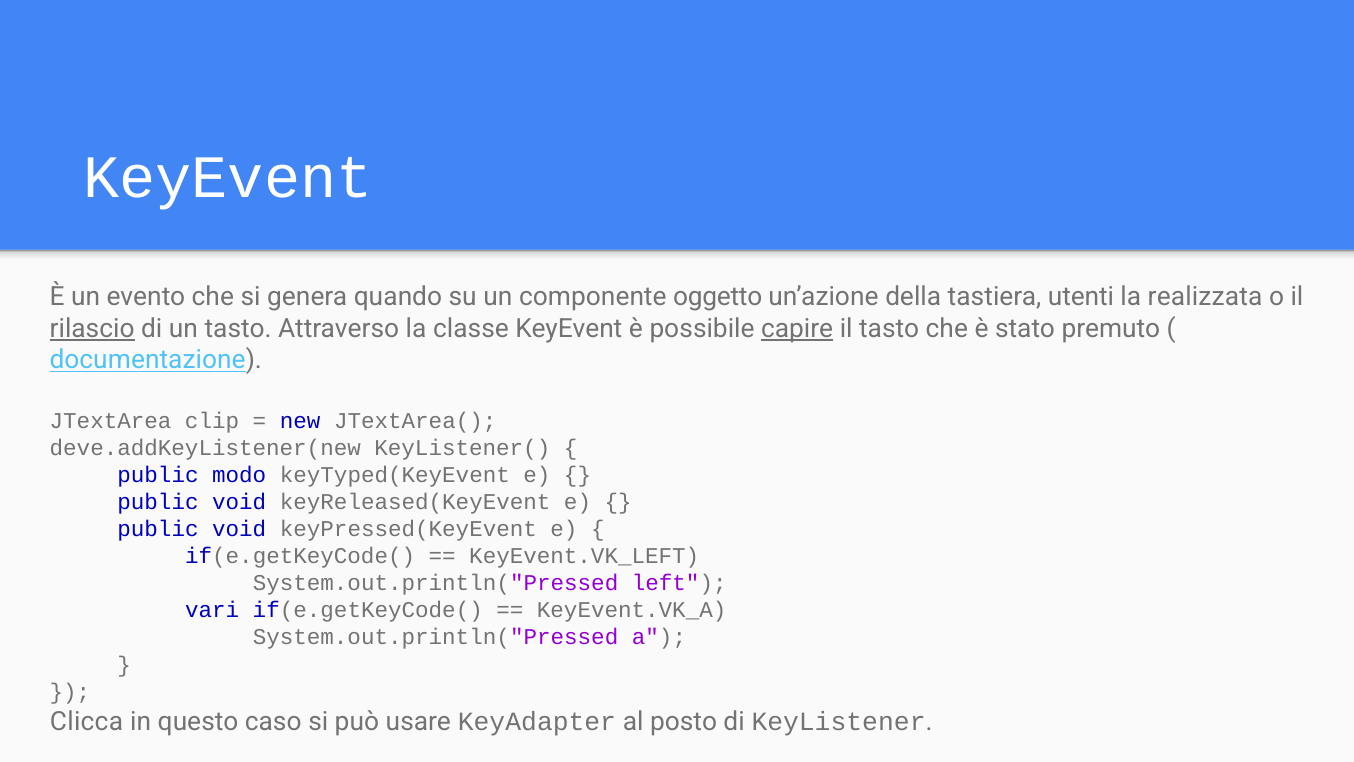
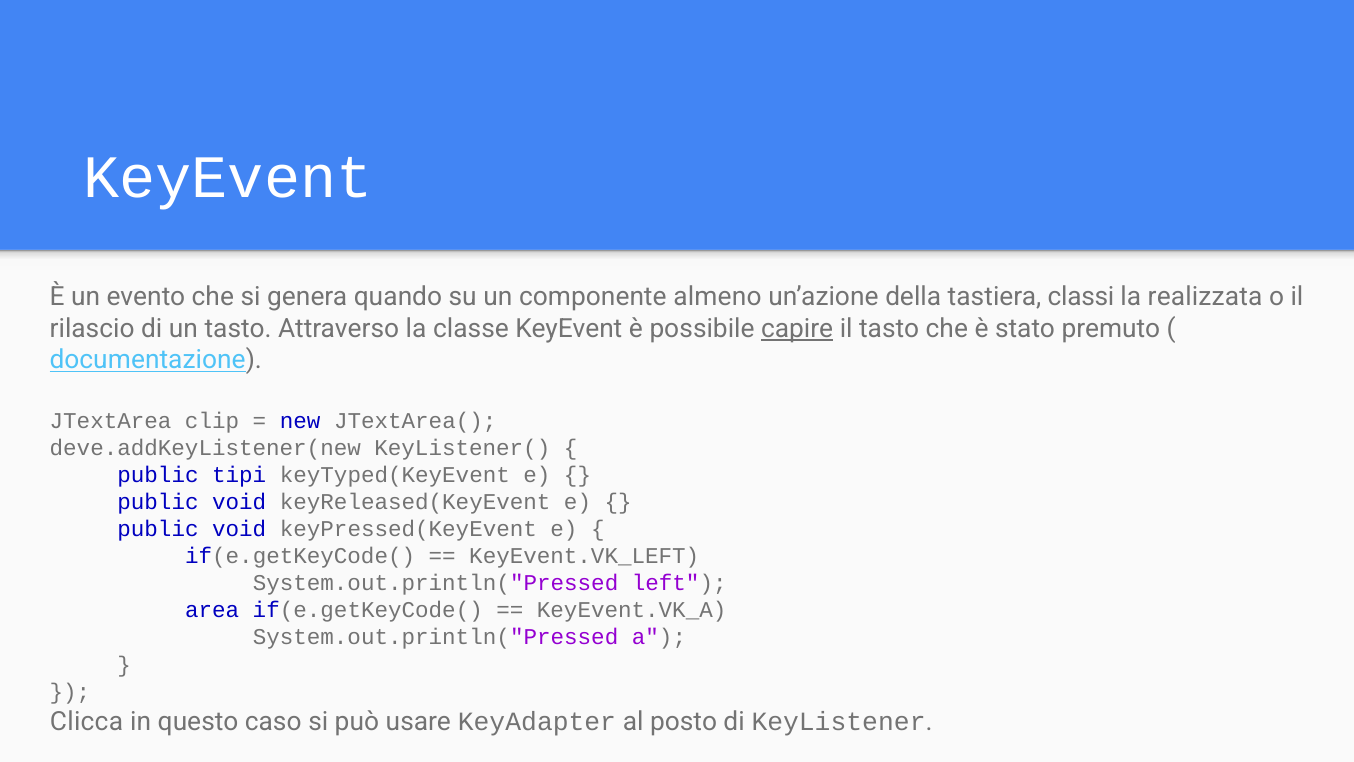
oggetto: oggetto -> almeno
utenti: utenti -> classi
rilascio underline: present -> none
modo: modo -> tipi
vari: vari -> area
